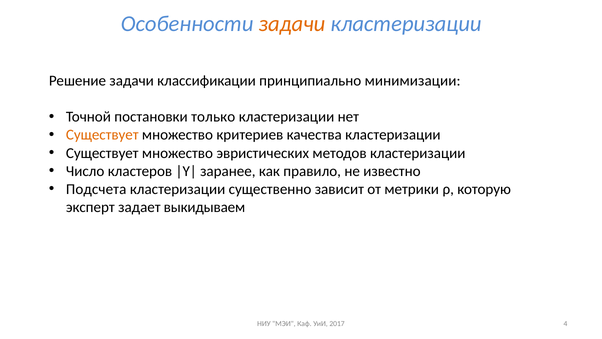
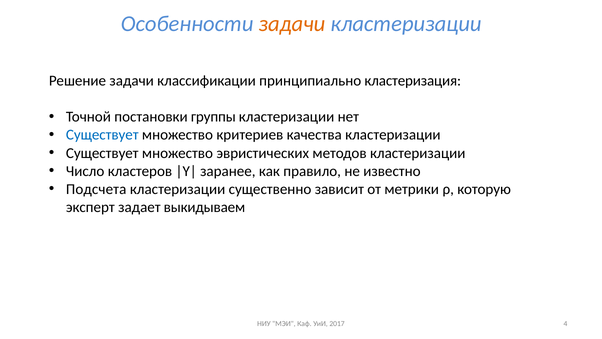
минимизации: минимизации -> кластеризация
только: только -> группы
Существует at (102, 135) colour: orange -> blue
